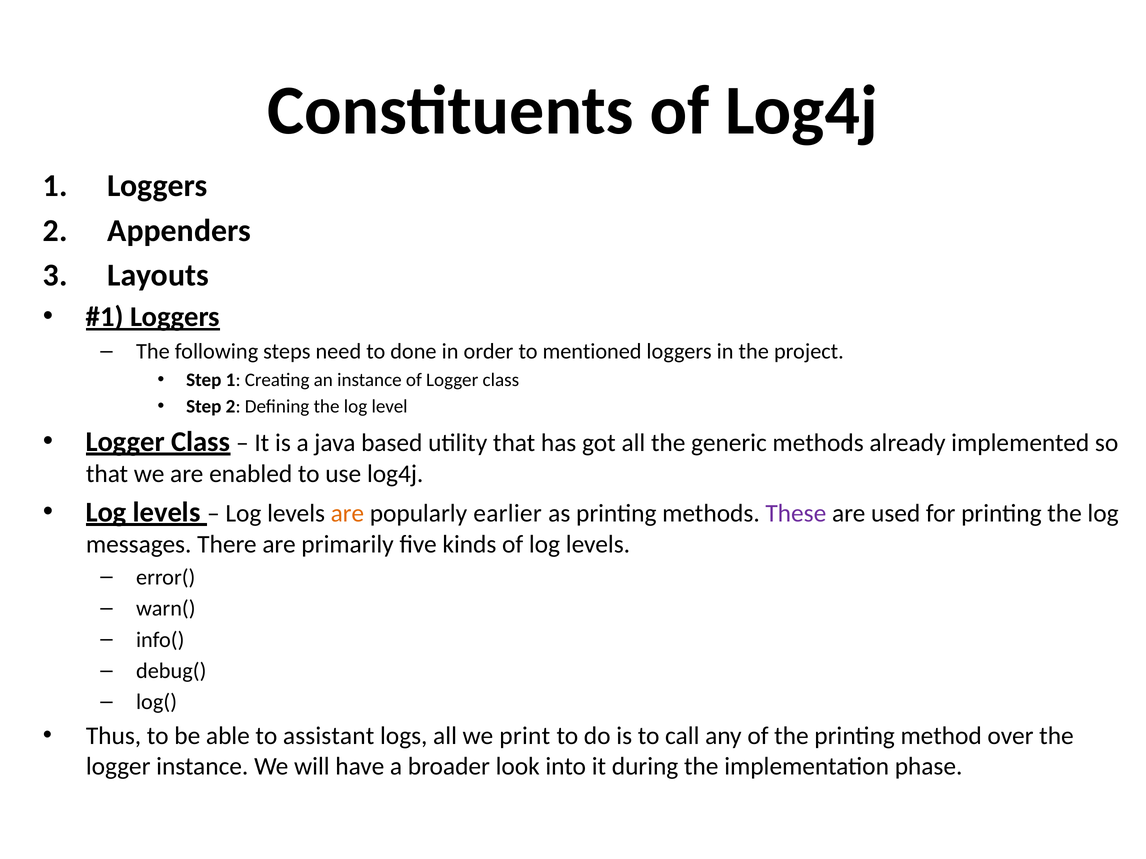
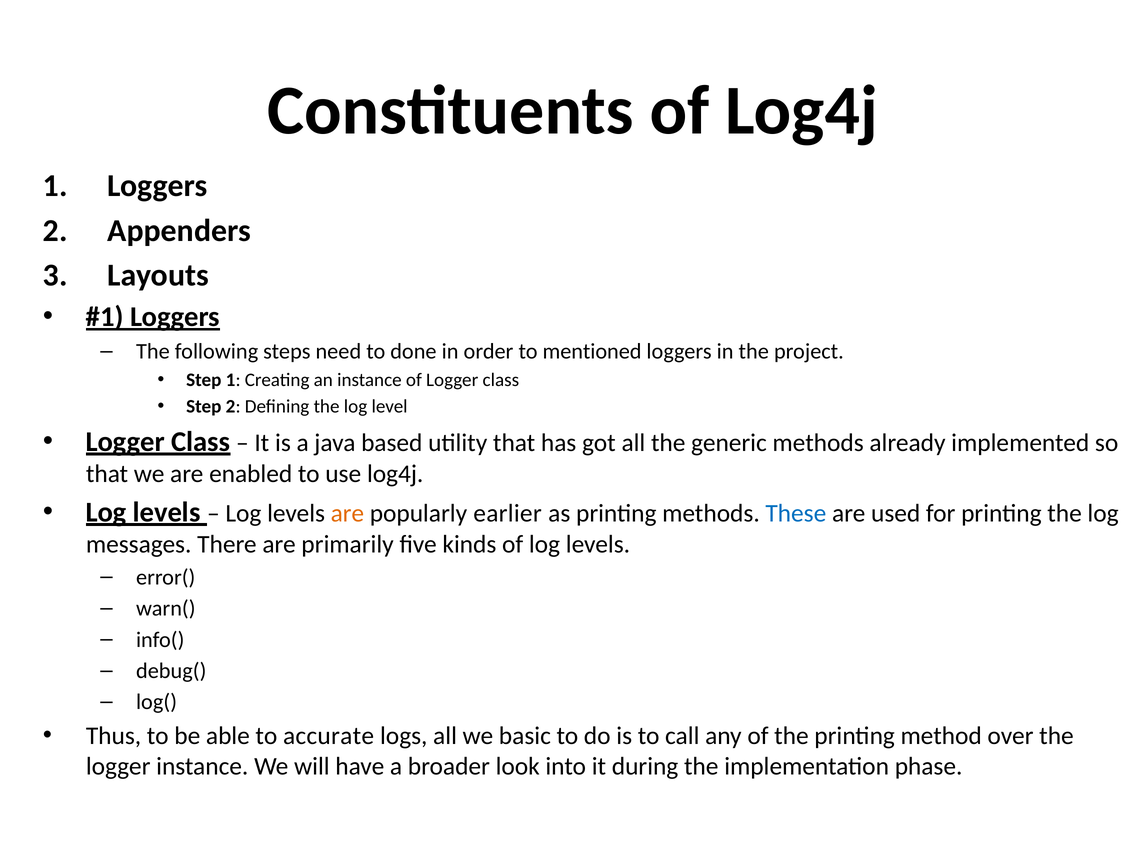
These colour: purple -> blue
assistant: assistant -> accurate
print: print -> basic
